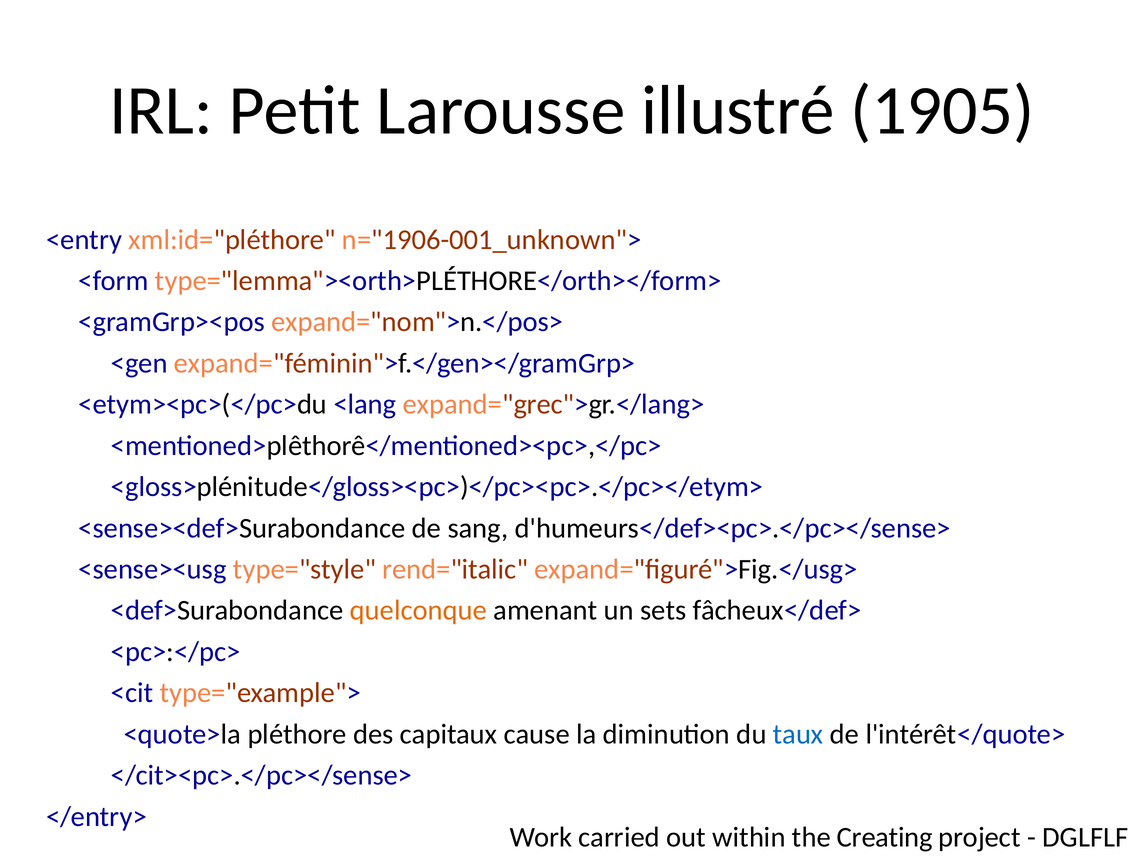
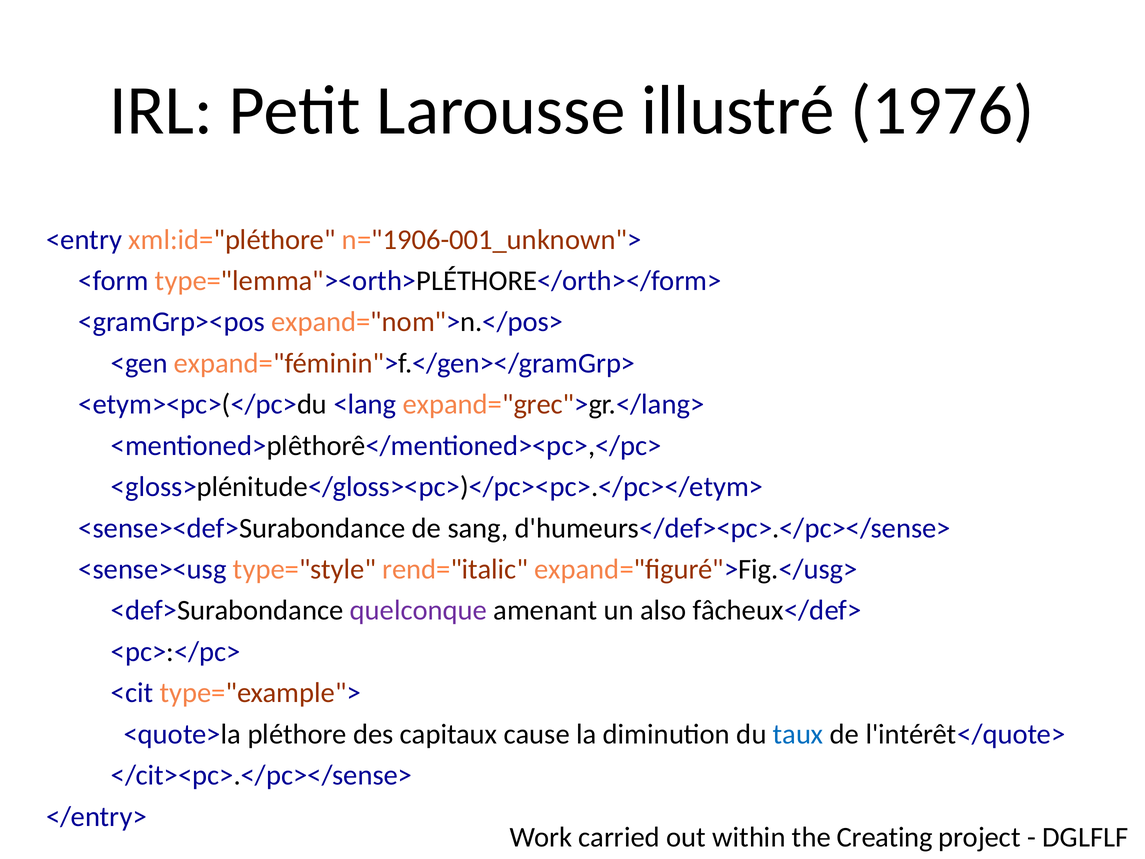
1905: 1905 -> 1976
quelconque colour: orange -> purple
sets: sets -> also
